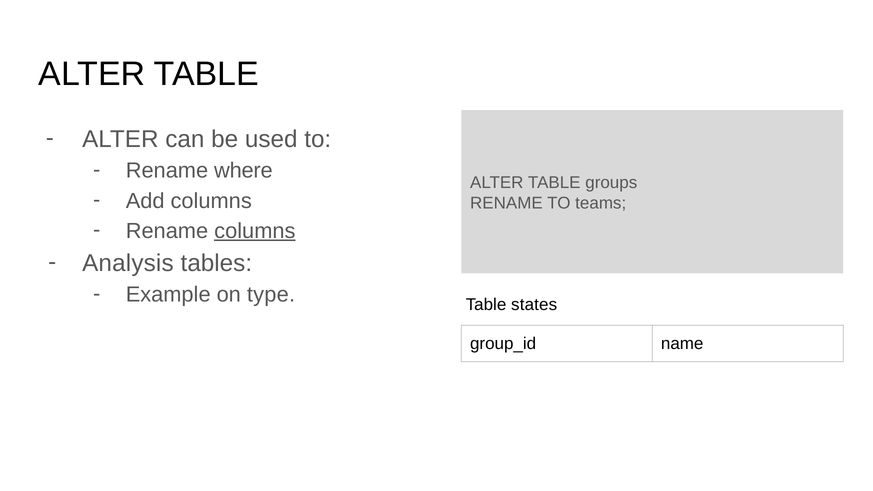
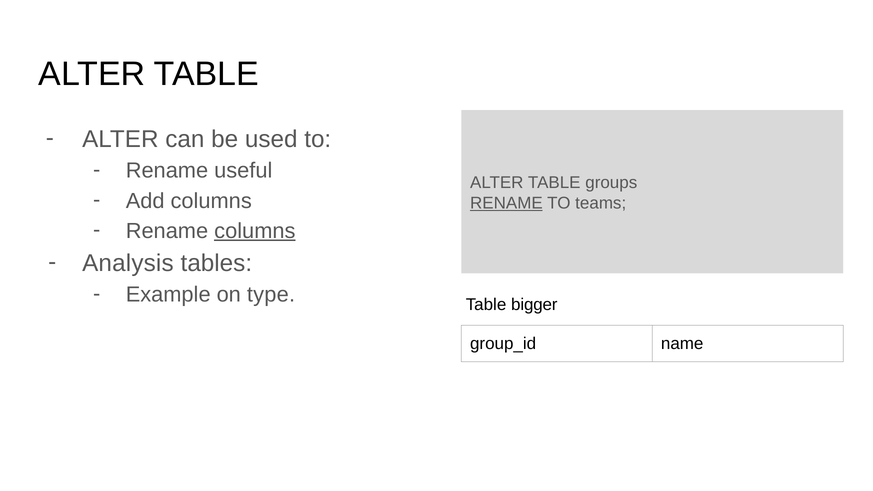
where: where -> useful
RENAME at (506, 203) underline: none -> present
states: states -> bigger
